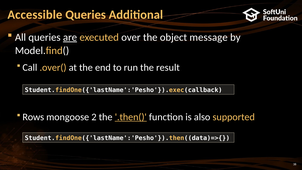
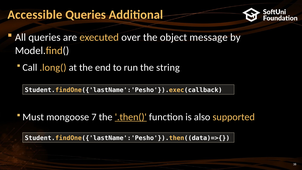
are underline: present -> none
.over(: .over( -> .long(
result: result -> string
Rows: Rows -> Must
2: 2 -> 7
